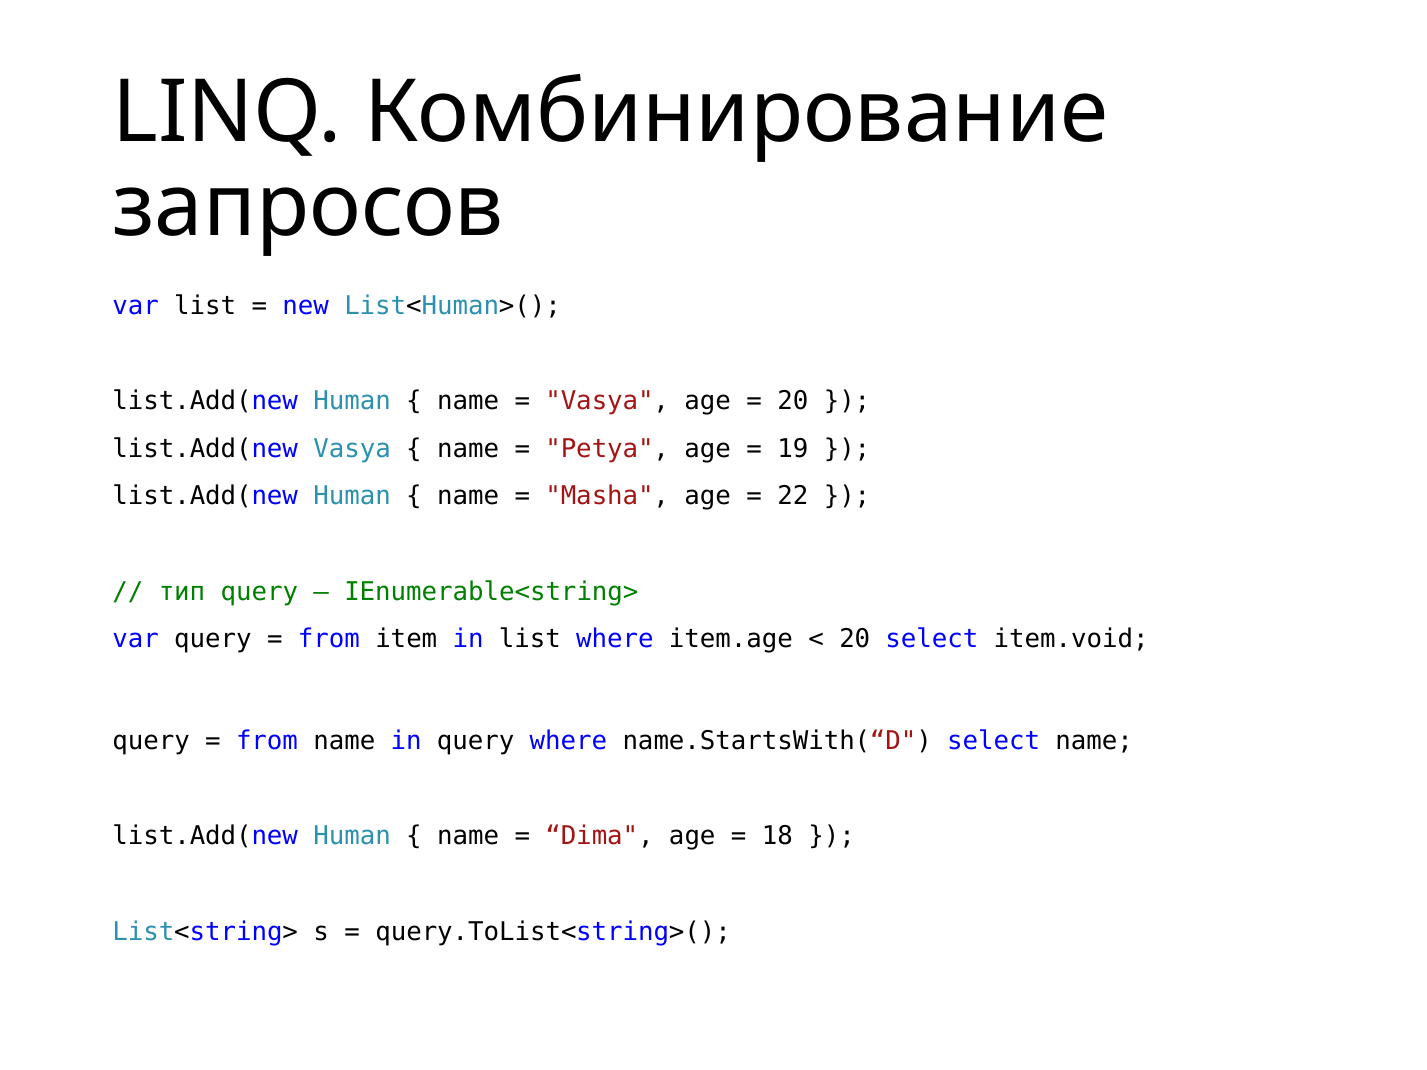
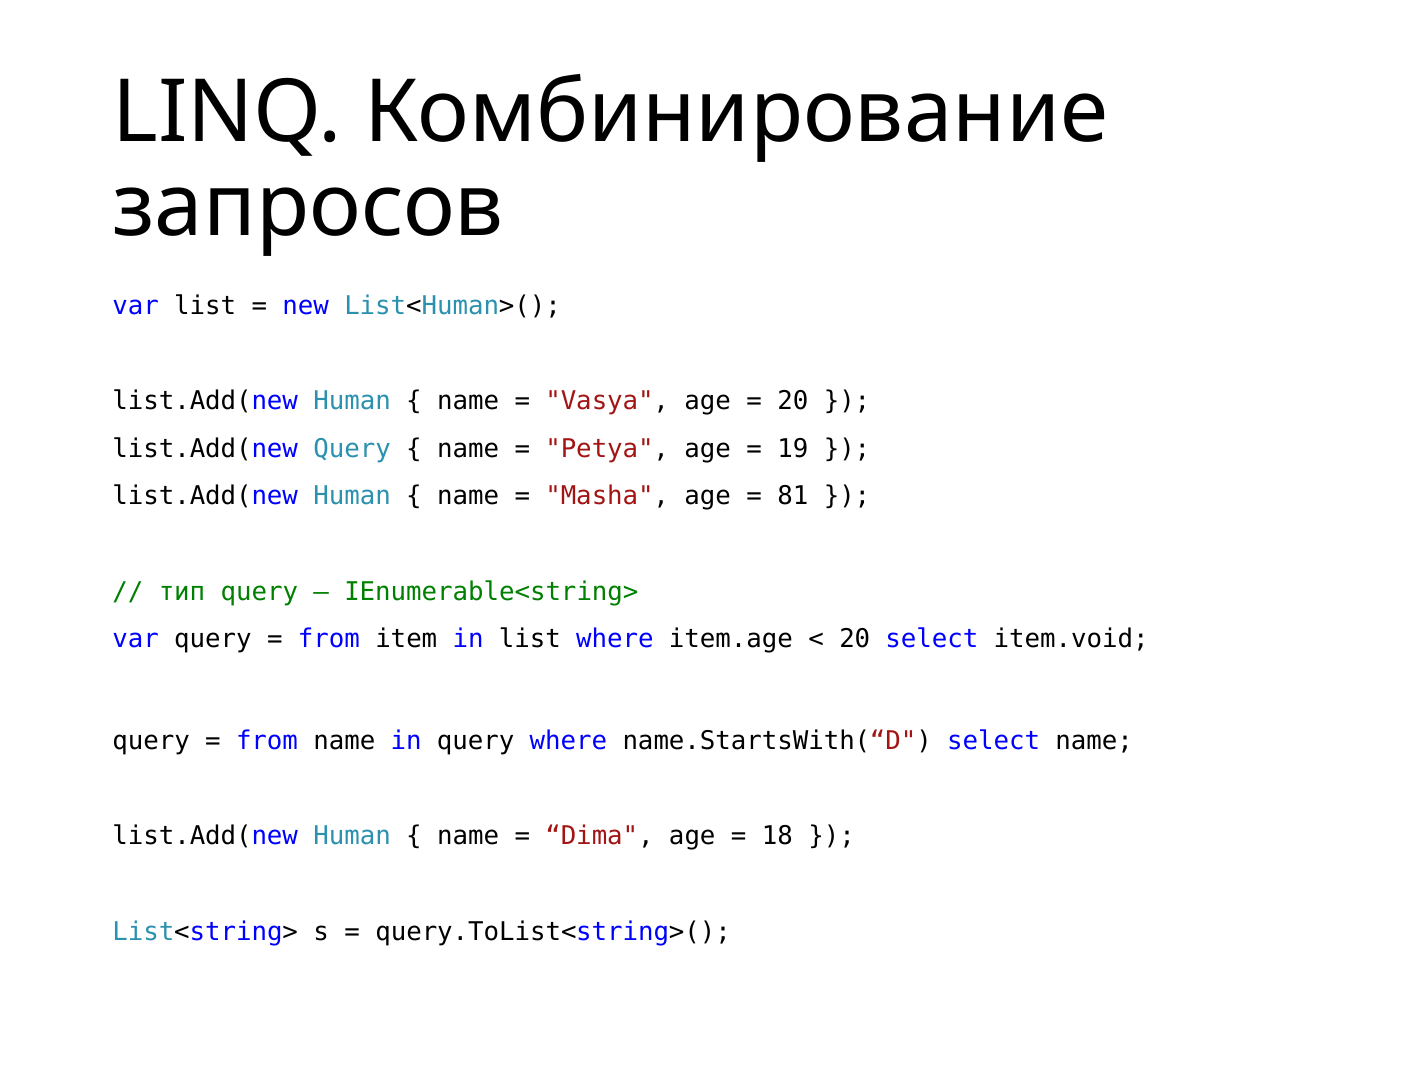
list.Add(new Vasya: Vasya -> Query
22: 22 -> 81
